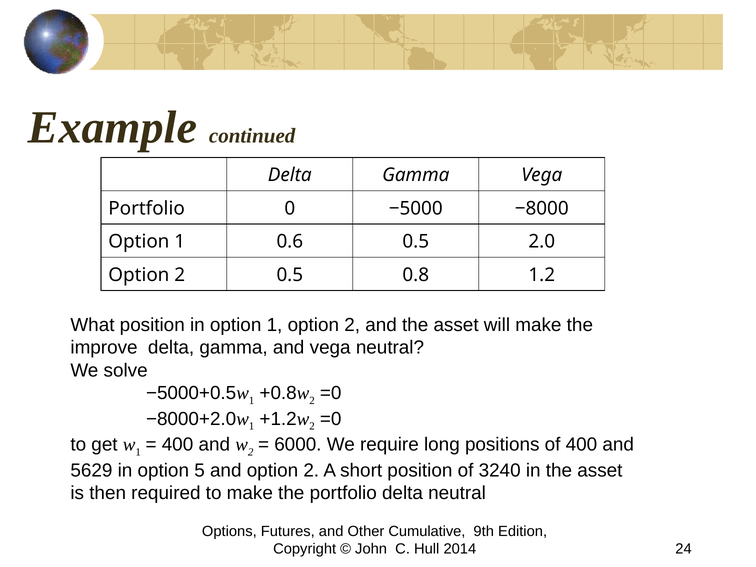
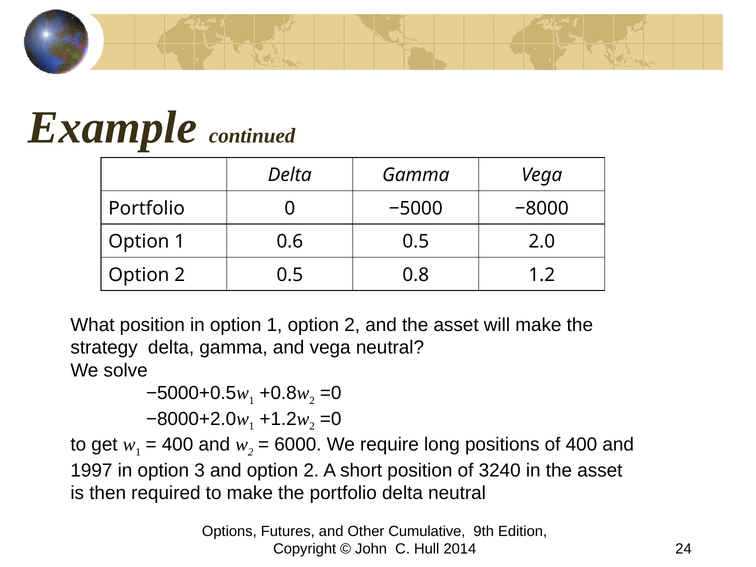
improve: improve -> strategy
5629: 5629 -> 1997
5: 5 -> 3
